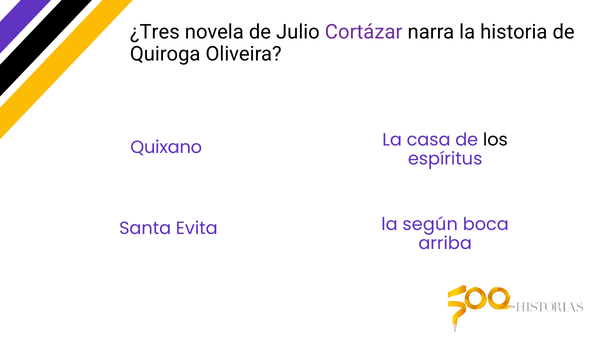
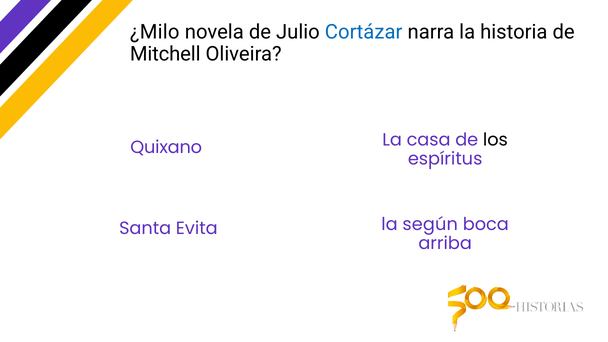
¿Tres: ¿Tres -> ¿Milo
Cortázar colour: purple -> blue
Quiroga: Quiroga -> Mitchell
